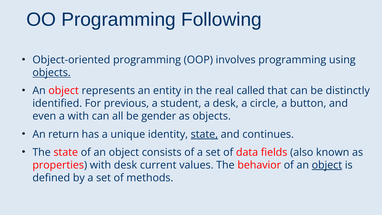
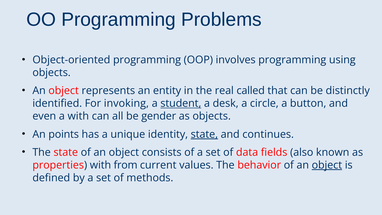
Following: Following -> Problems
objects at (52, 73) underline: present -> none
previous: previous -> invoking
student underline: none -> present
return: return -> points
with desk: desk -> from
